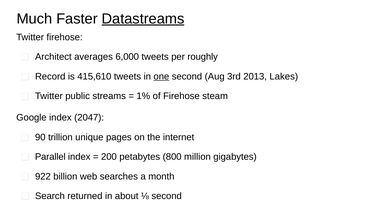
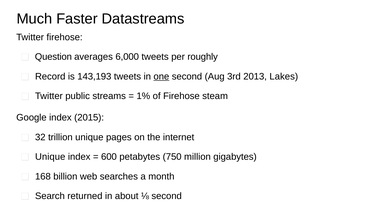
Datastreams underline: present -> none
Architect: Architect -> Question
415,610: 415,610 -> 143,193
2047: 2047 -> 2015
90: 90 -> 32
Parallel at (50, 157): Parallel -> Unique
200: 200 -> 600
800: 800 -> 750
922: 922 -> 168
